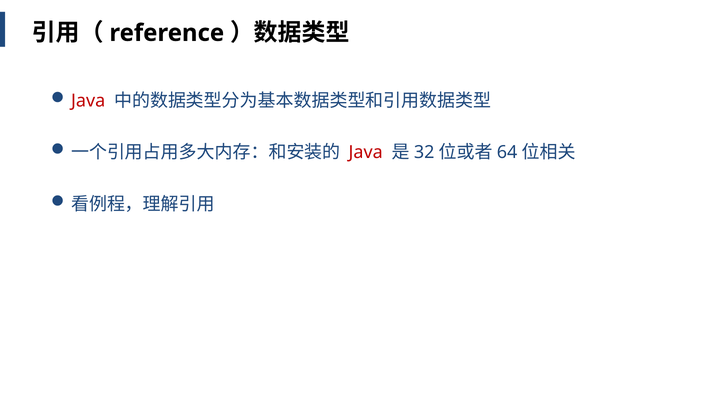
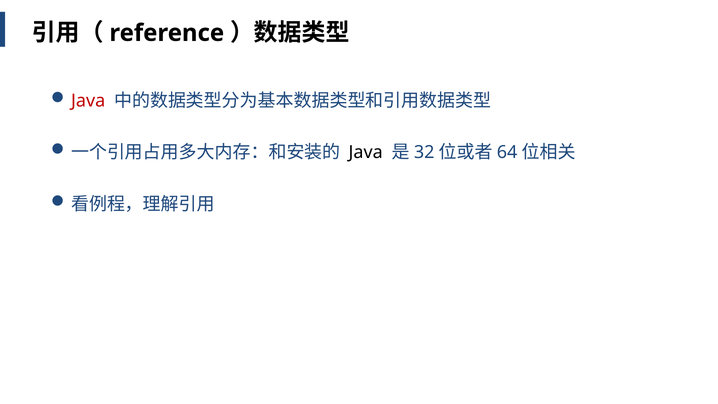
Java at (366, 152) colour: red -> black
